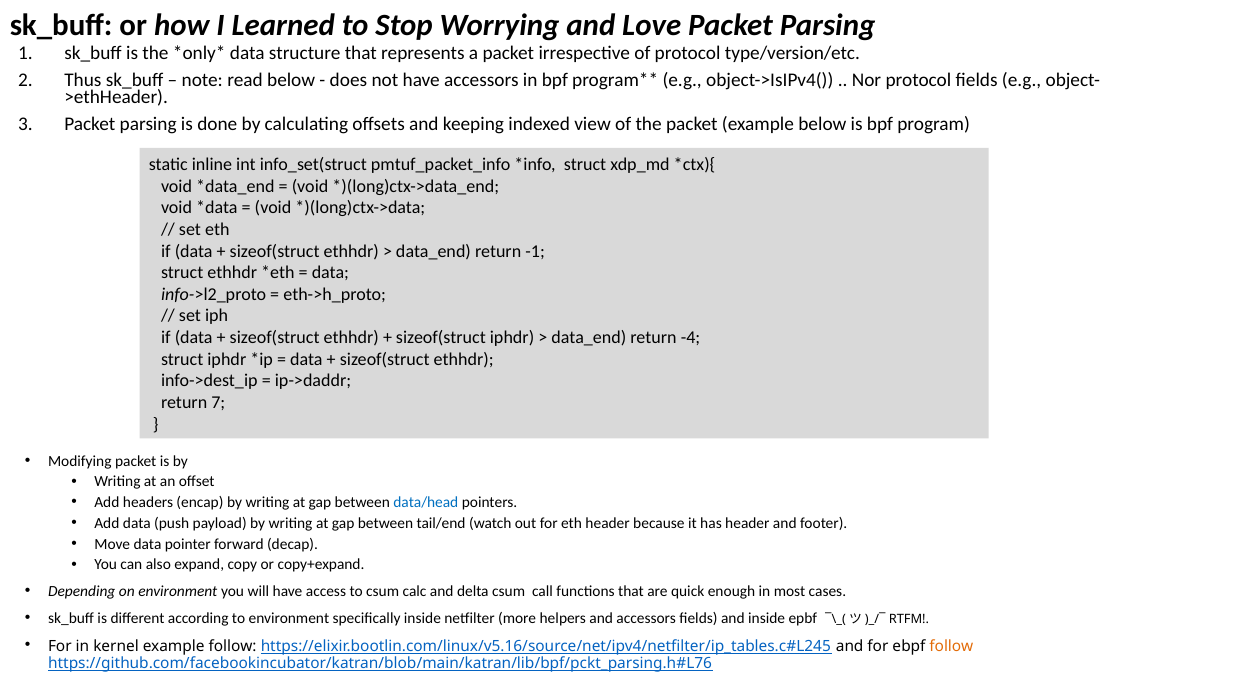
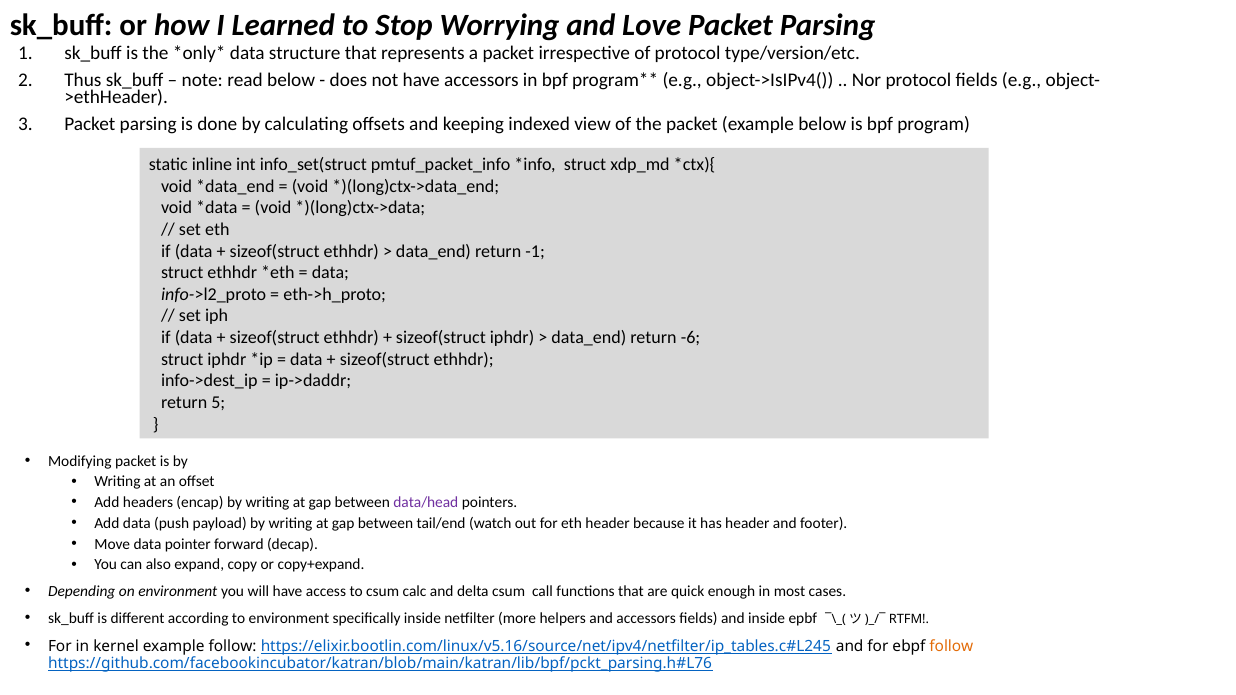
-4: -4 -> -6
7: 7 -> 5
data/head colour: blue -> purple
